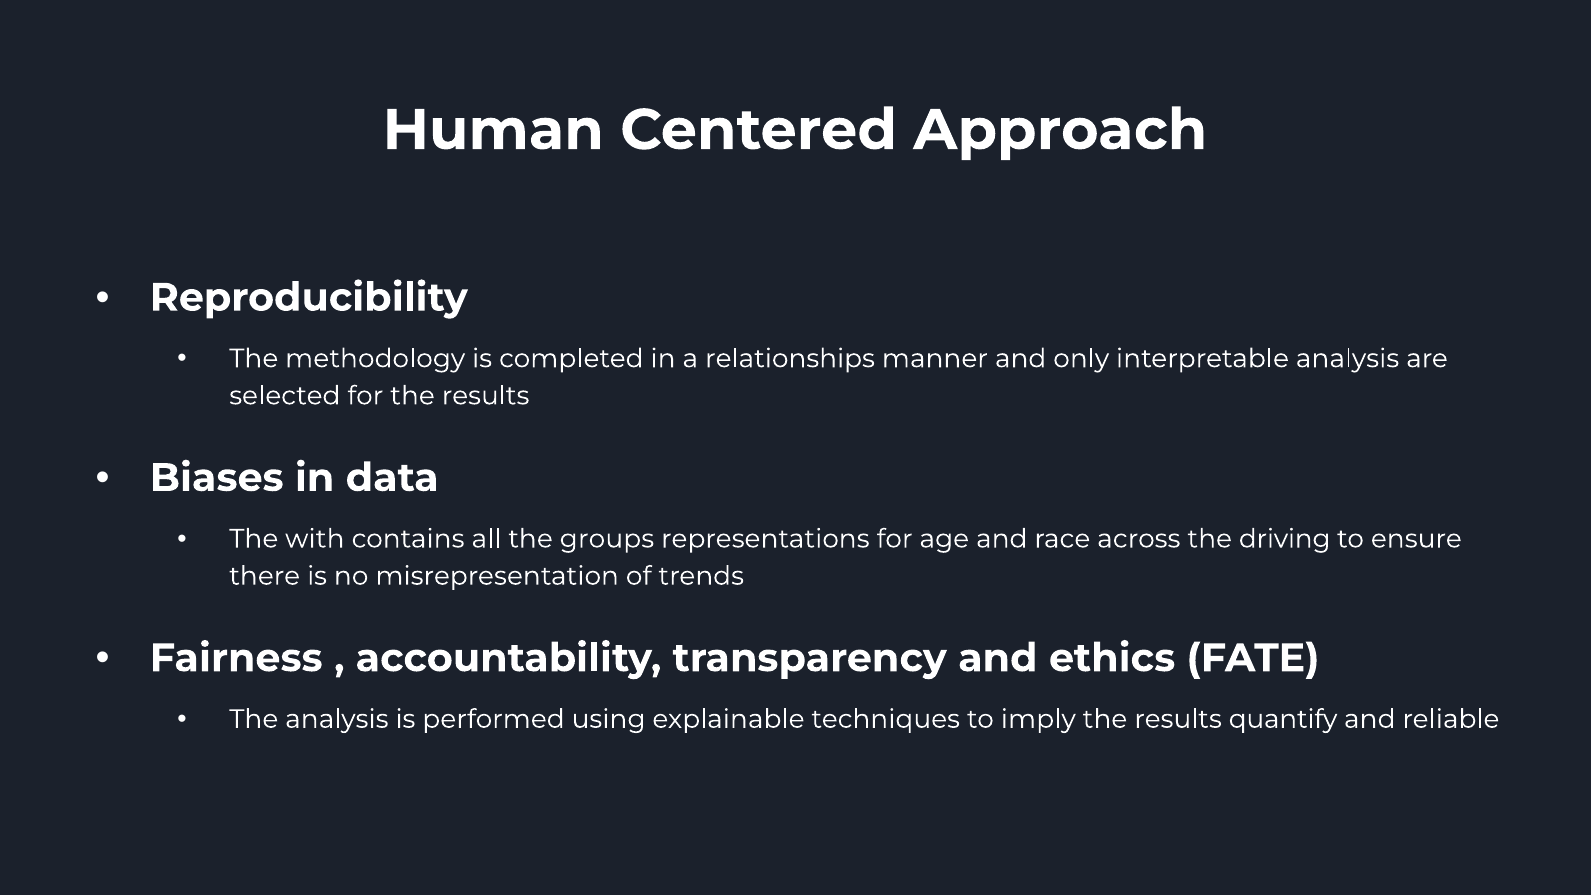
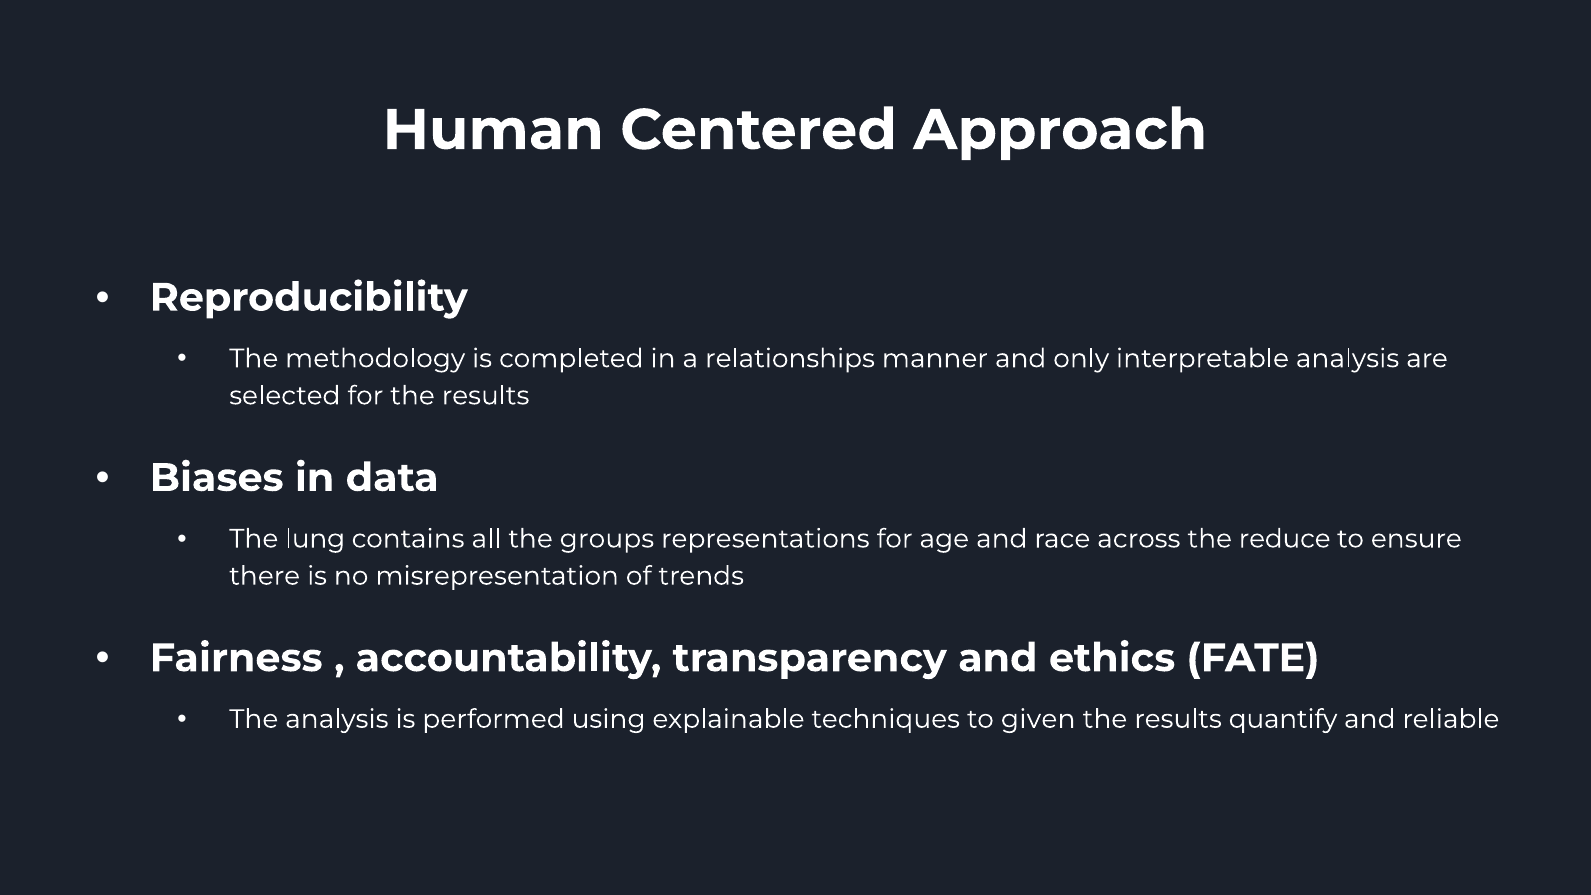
with: with -> lung
driving: driving -> reduce
imply: imply -> given
